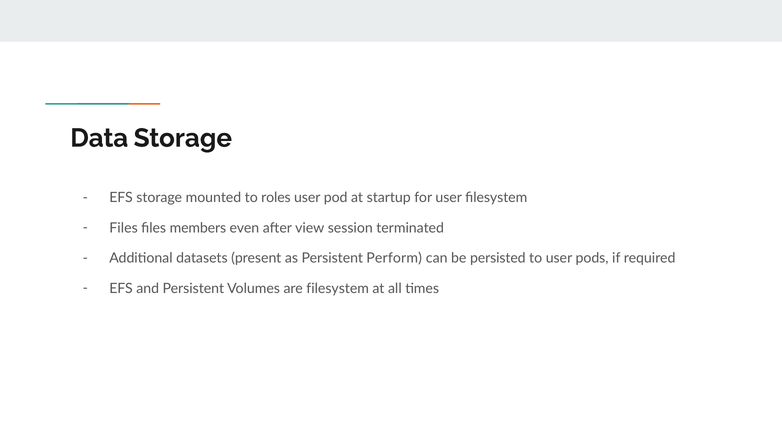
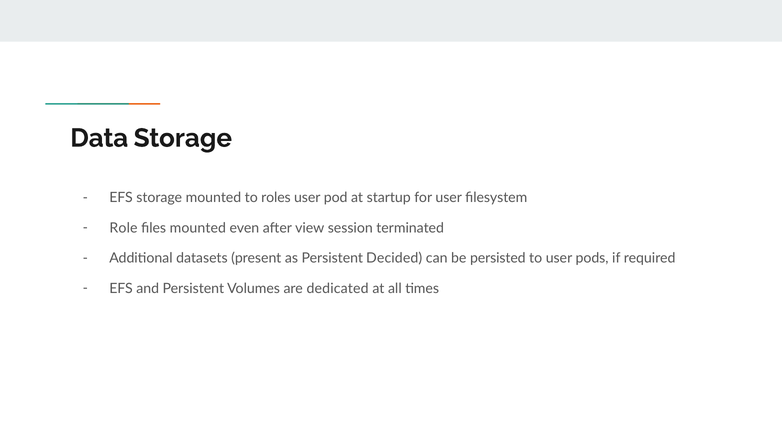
Files at (124, 228): Files -> Role
files members: members -> mounted
Perform: Perform -> Decided
are filesystem: filesystem -> dedicated
